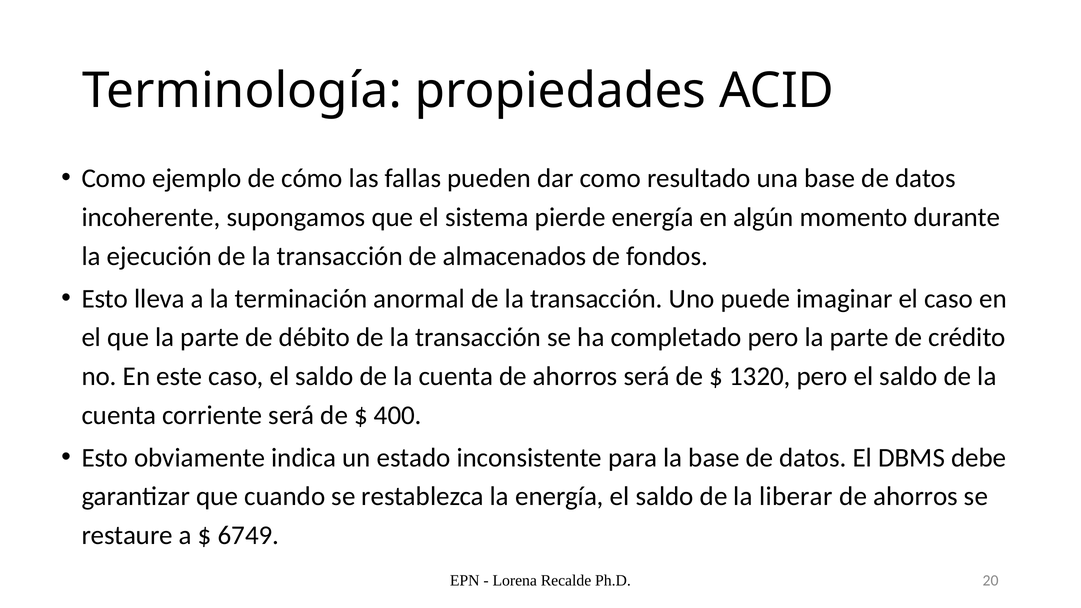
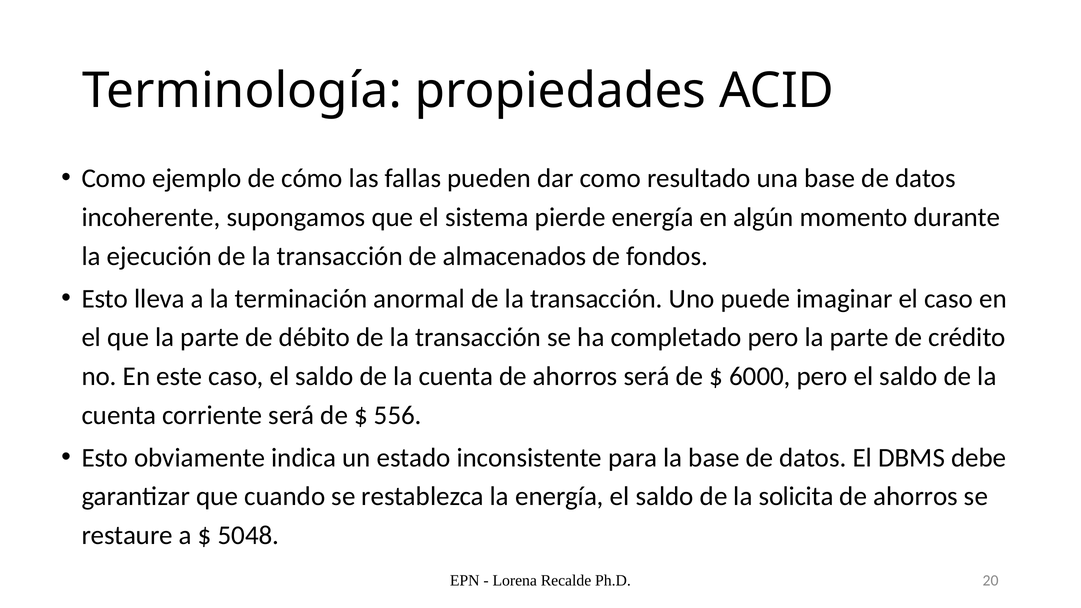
1320: 1320 -> 6000
400: 400 -> 556
liberar: liberar -> solicita
6749: 6749 -> 5048
